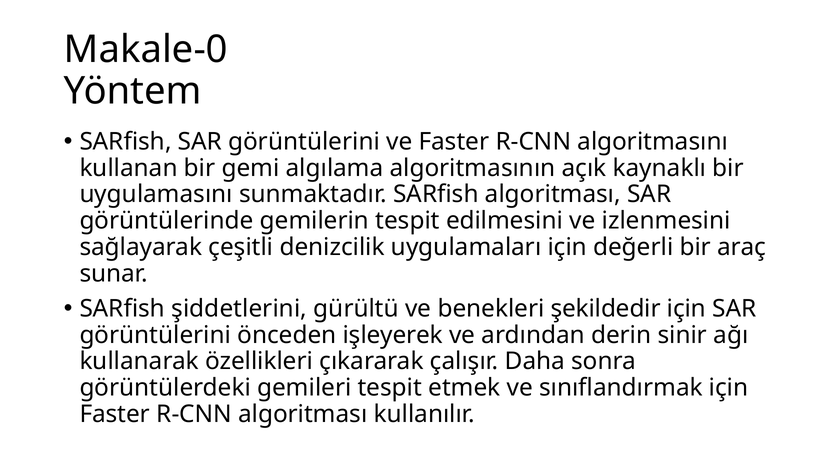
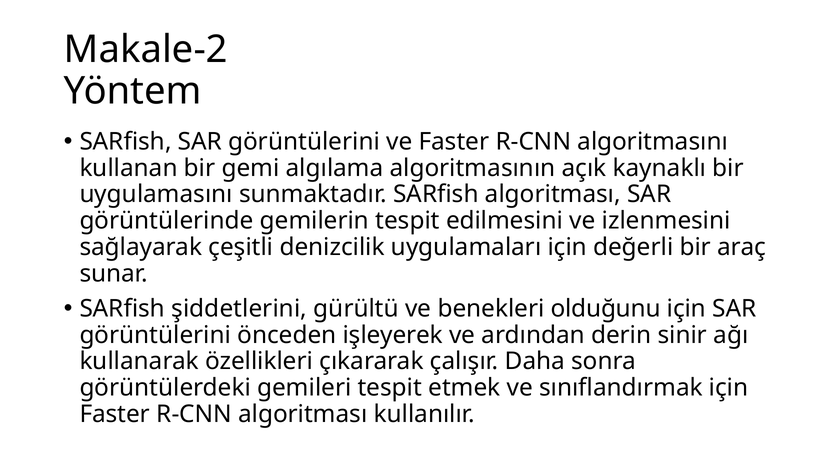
Makale-0: Makale-0 -> Makale-2
şekildedir: şekildedir -> olduğunu
